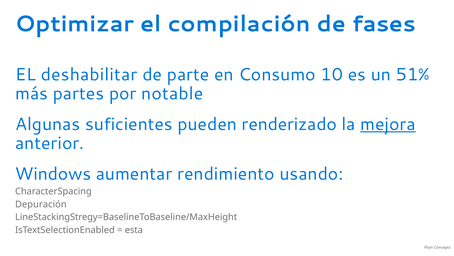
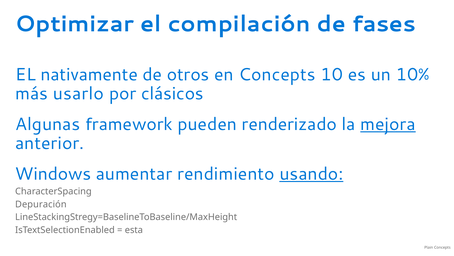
deshabilitar: deshabilitar -> nativamente
parte: parte -> otros
en Consumo: Consumo -> Concepts
51%: 51% -> 10%
partes: partes -> usarlo
notable: notable -> clásicos
suficientes: suficientes -> framework
usando underline: none -> present
